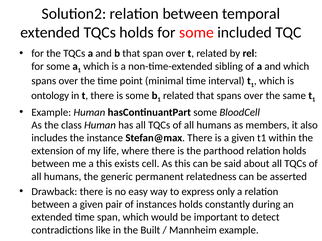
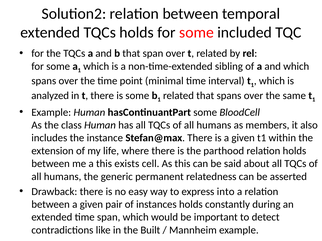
ontology: ontology -> analyzed
only: only -> into
